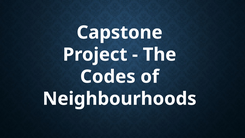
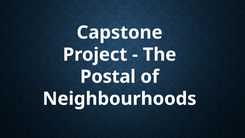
Codes: Codes -> Postal
